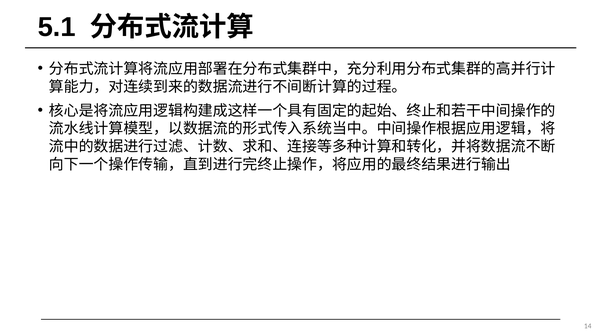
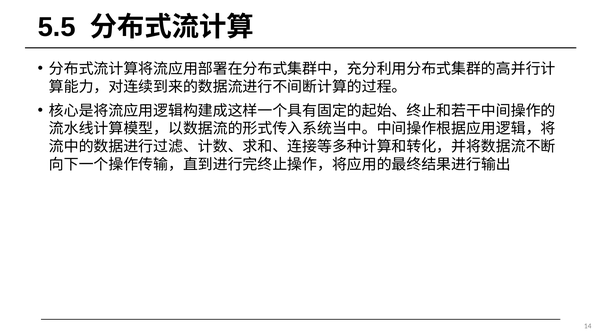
5.1: 5.1 -> 5.5
